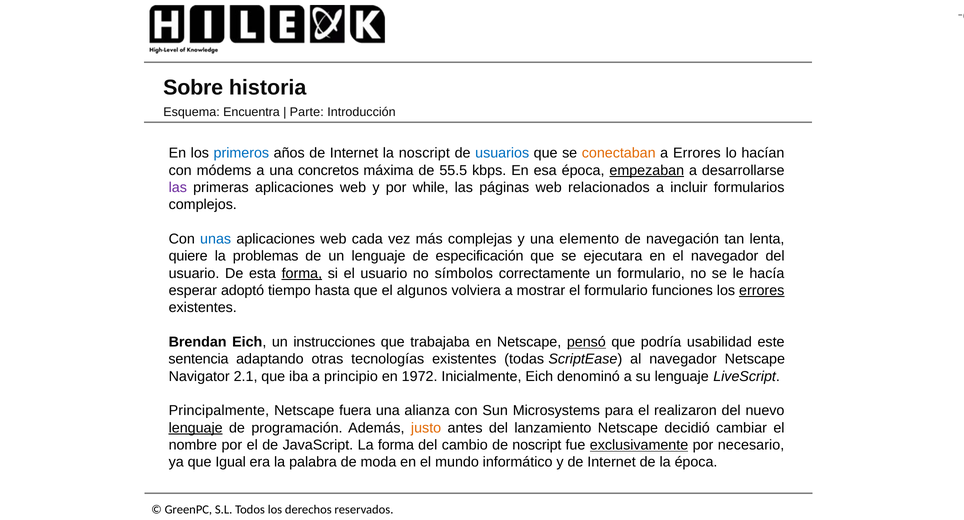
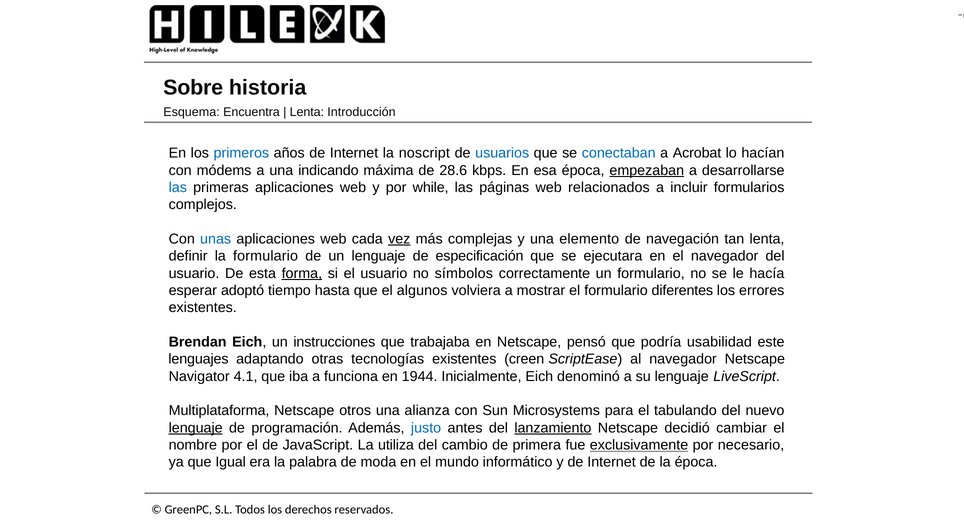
Parte at (307, 112): Parte -> Lenta
conectaban colour: orange -> blue
a Errores: Errores -> Acrobat
concretos: concretos -> indicando
55.5: 55.5 -> 28.6
las at (178, 188) colour: purple -> blue
vez underline: none -> present
quiere: quiere -> definir
la problemas: problemas -> formulario
funciones: funciones -> diferentes
errores at (762, 291) underline: present -> none
pensó underline: present -> none
sentencia: sentencia -> lenguajes
todas: todas -> creen
2.1: 2.1 -> 4.1
principio: principio -> funciona
1972: 1972 -> 1944
Principalmente: Principalmente -> Multiplataforma
fuera: fuera -> otros
realizaron: realizaron -> tabulando
justo colour: orange -> blue
lanzamiento underline: none -> present
La forma: forma -> utiliza
de noscript: noscript -> primera
